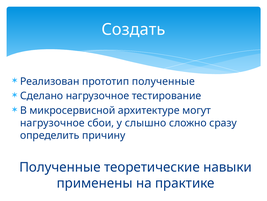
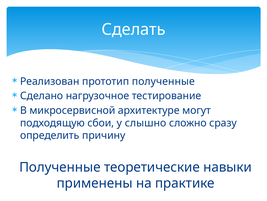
Создать: Создать -> Сделать
нагрузочное at (52, 123): нагрузочное -> подходящую
